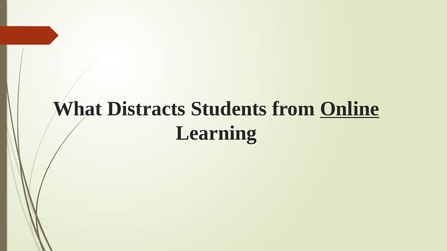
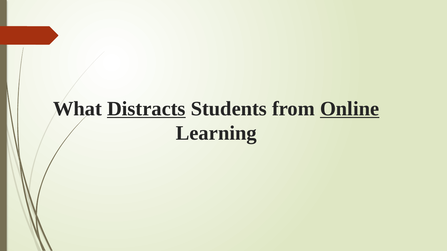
Distracts underline: none -> present
